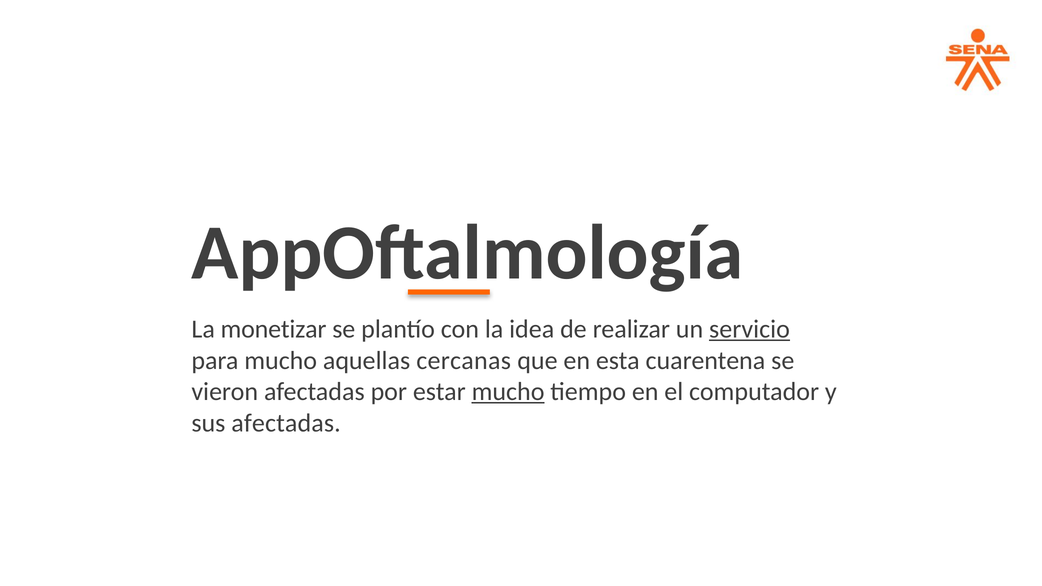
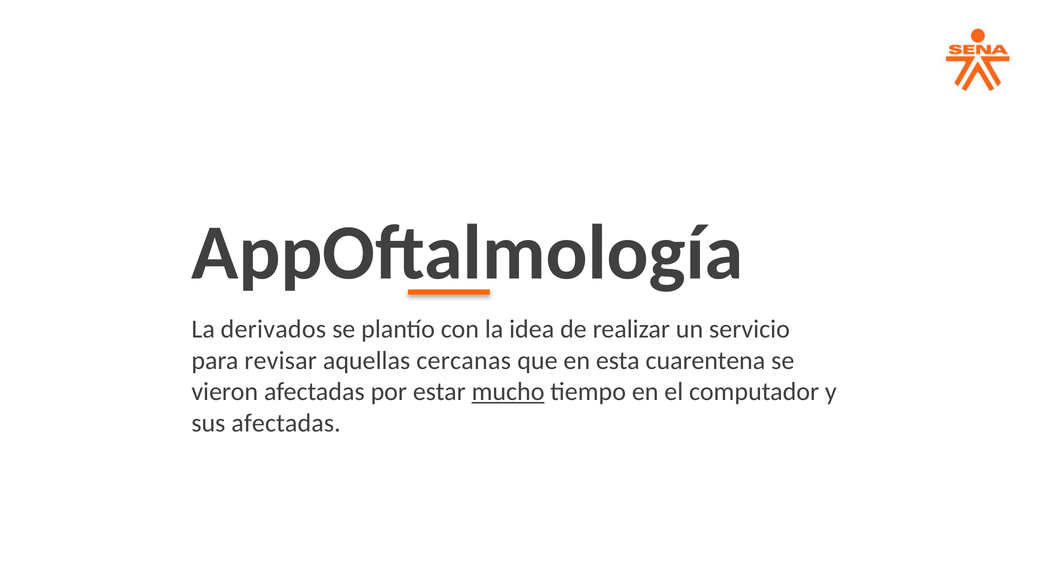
monetizar: monetizar -> derivados
servicio underline: present -> none
para mucho: mucho -> revisar
